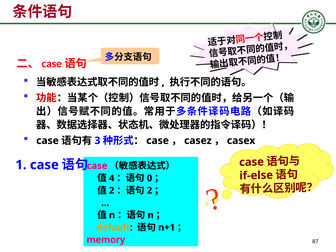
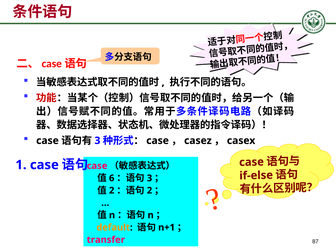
4: 4 -> 6
0 at (150, 178): 0 -> 3
memory: memory -> transfer
